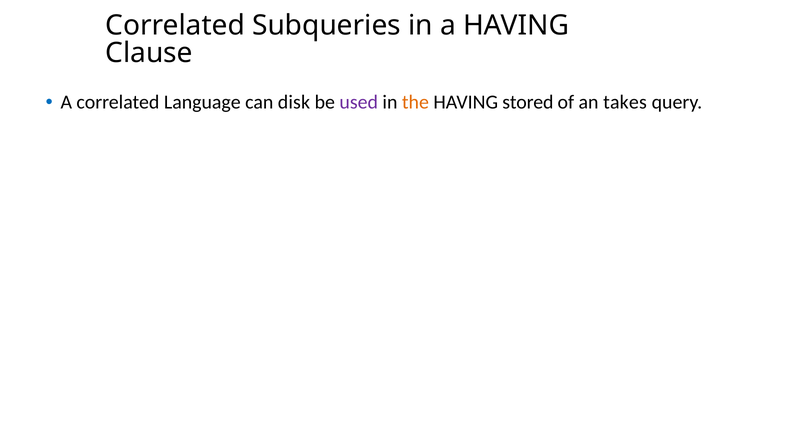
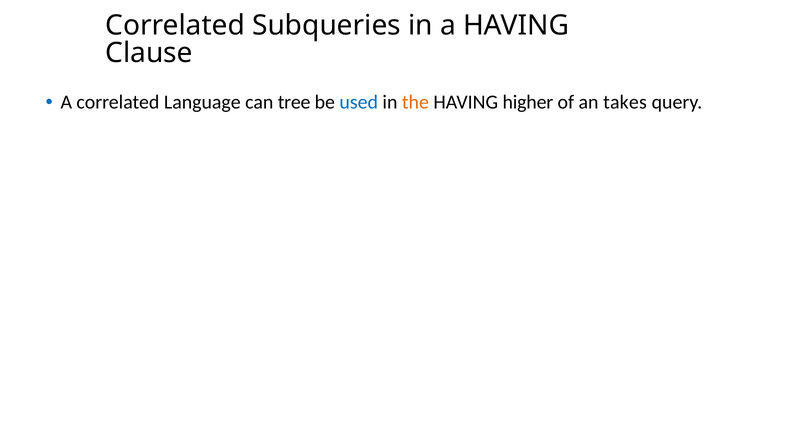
disk: disk -> tree
used colour: purple -> blue
stored: stored -> higher
